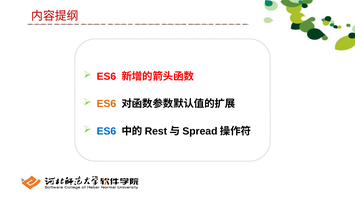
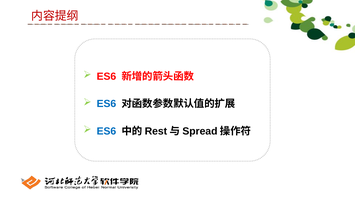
ES6 at (106, 104) colour: orange -> blue
